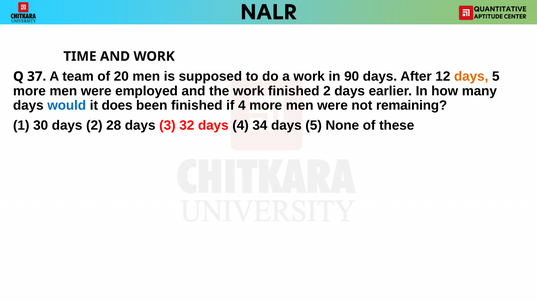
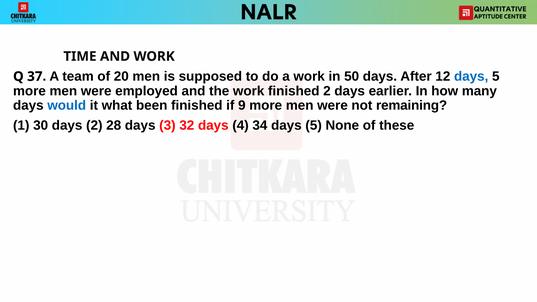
90: 90 -> 50
days at (471, 76) colour: orange -> blue
does: does -> what
if 4: 4 -> 9
